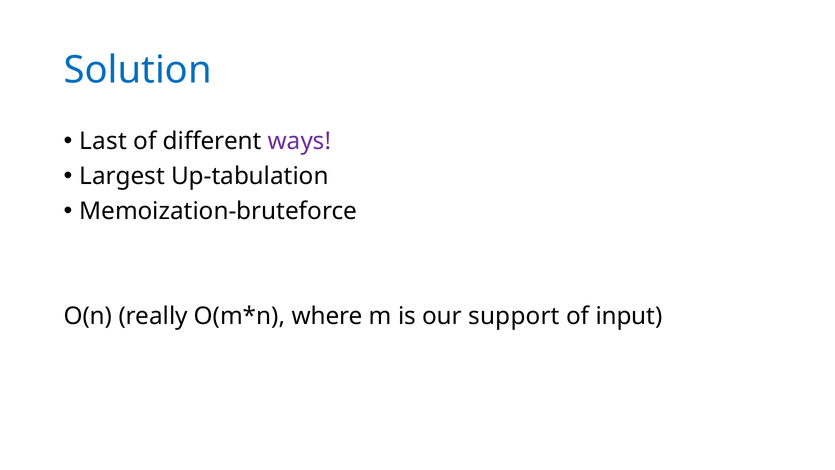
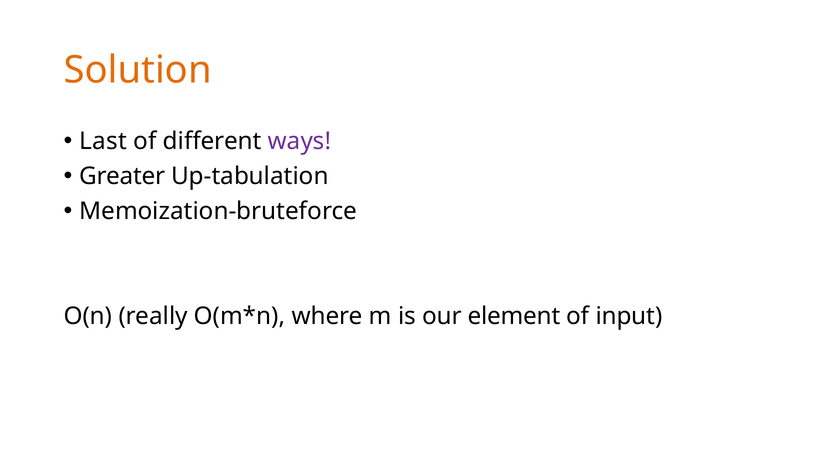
Solution colour: blue -> orange
Largest: Largest -> Greater
support: support -> element
